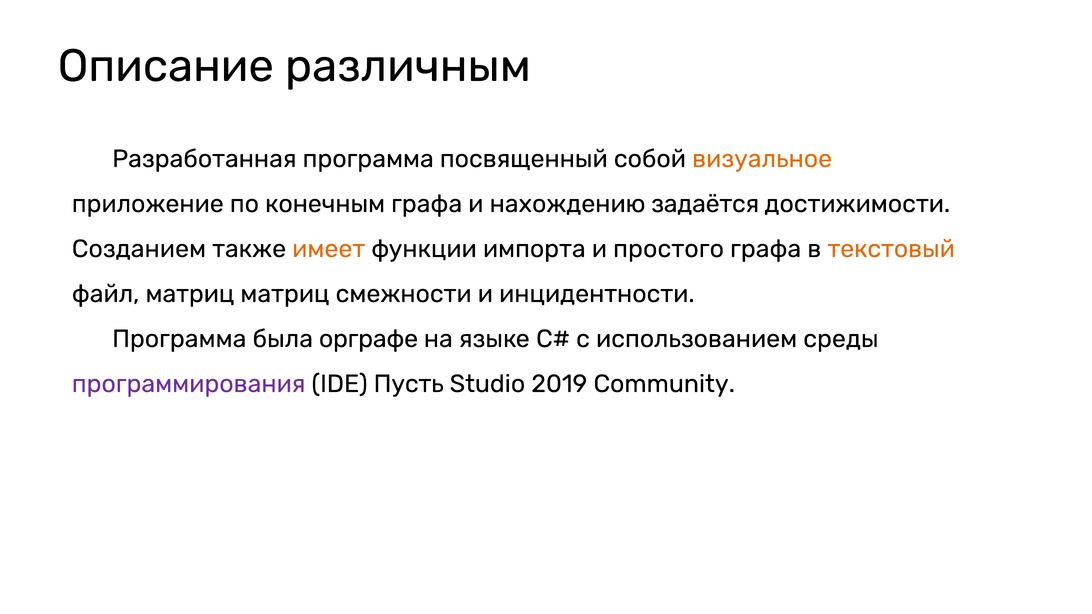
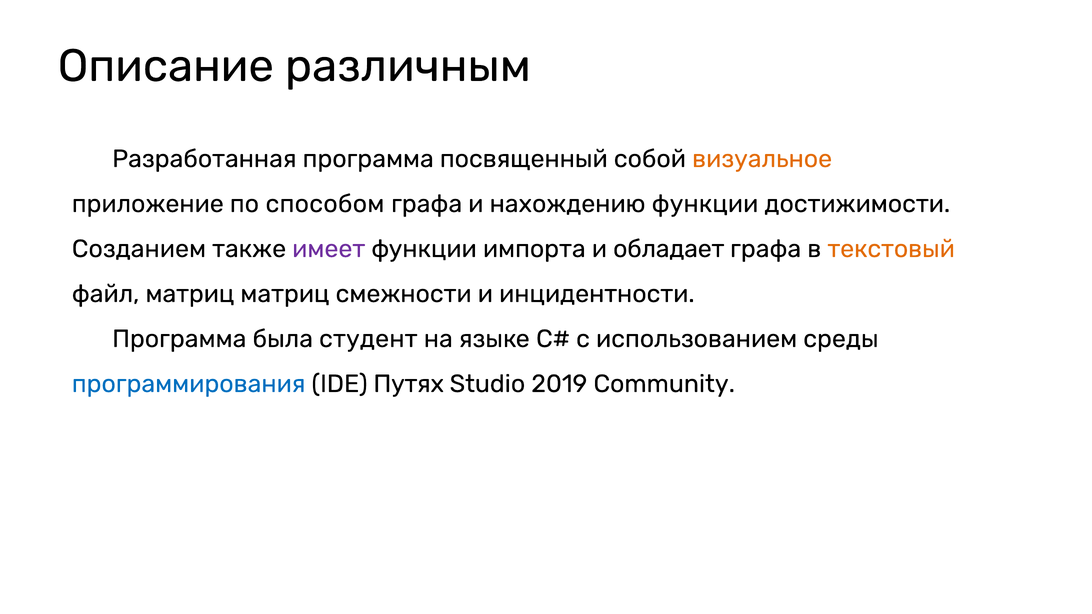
конечным: конечным -> способом
нахождению задаётся: задаётся -> функции
имеет colour: orange -> purple
простого: простого -> обладает
орграфе: орграфе -> студент
программирования colour: purple -> blue
Пусть: Пусть -> Путях
